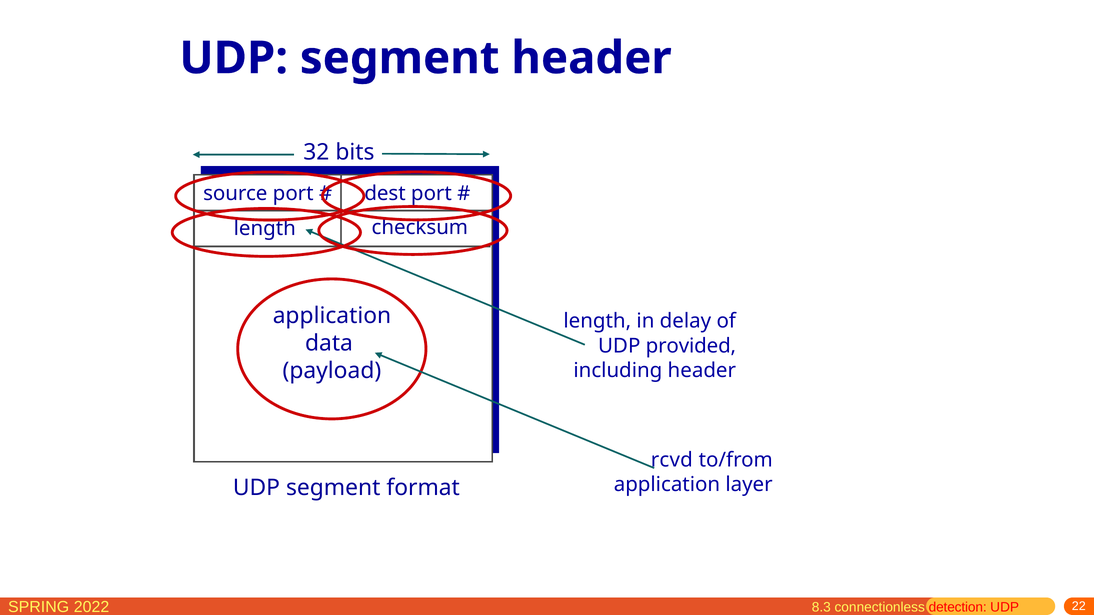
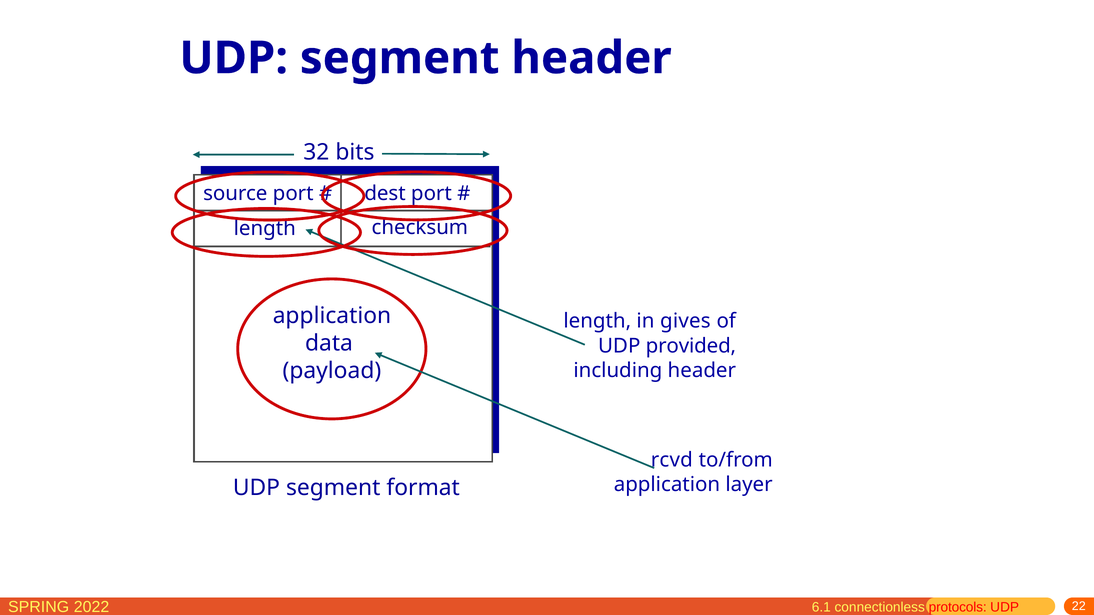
delay: delay -> gives
8.3: 8.3 -> 6.1
detection: detection -> protocols
